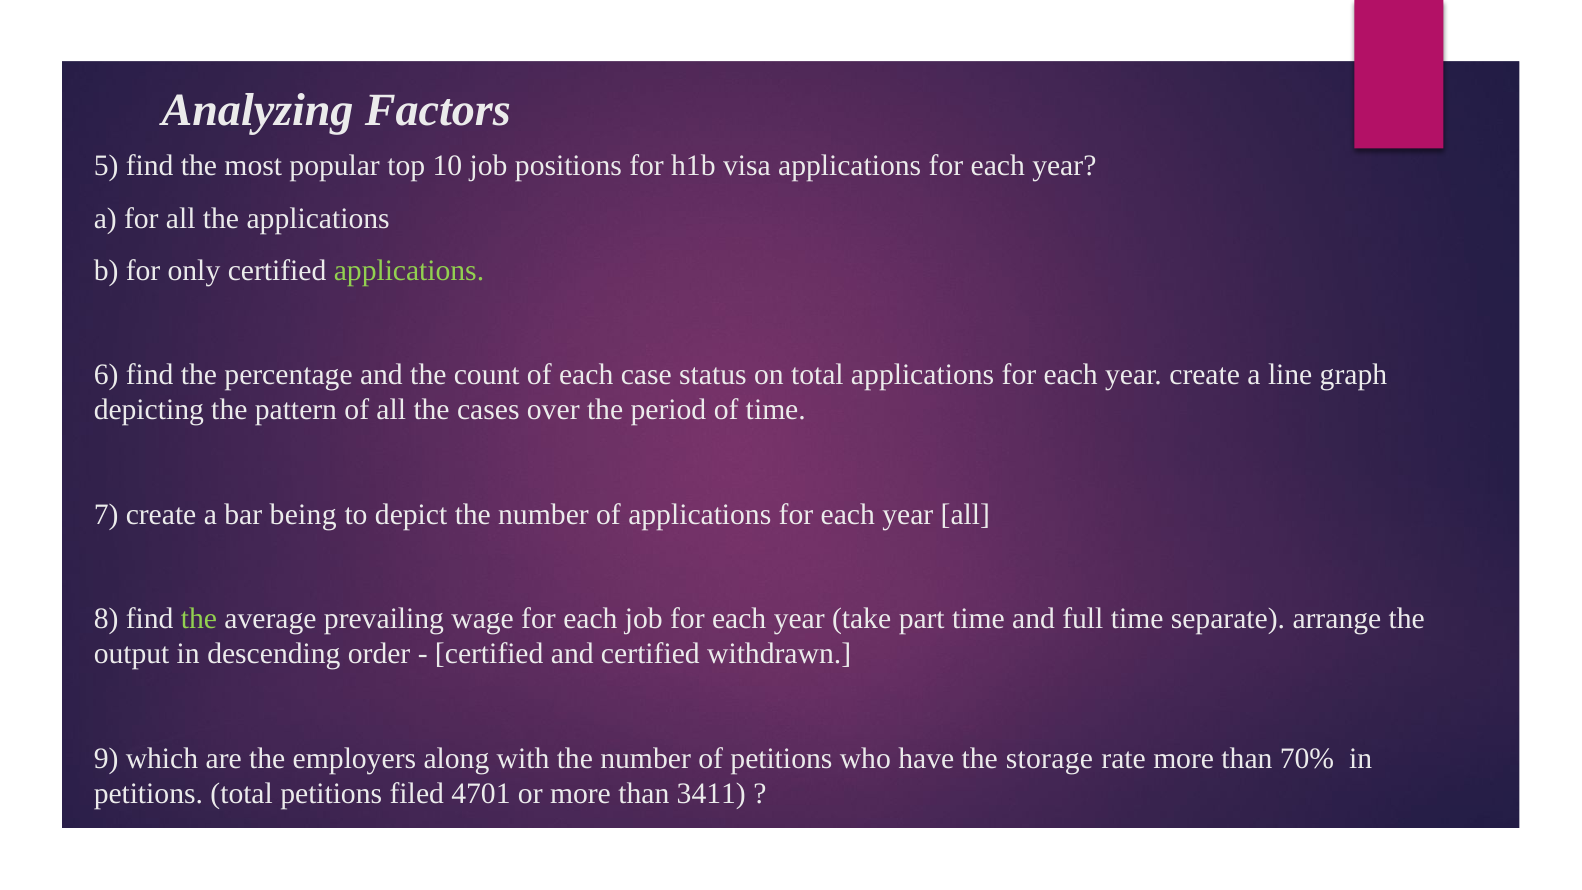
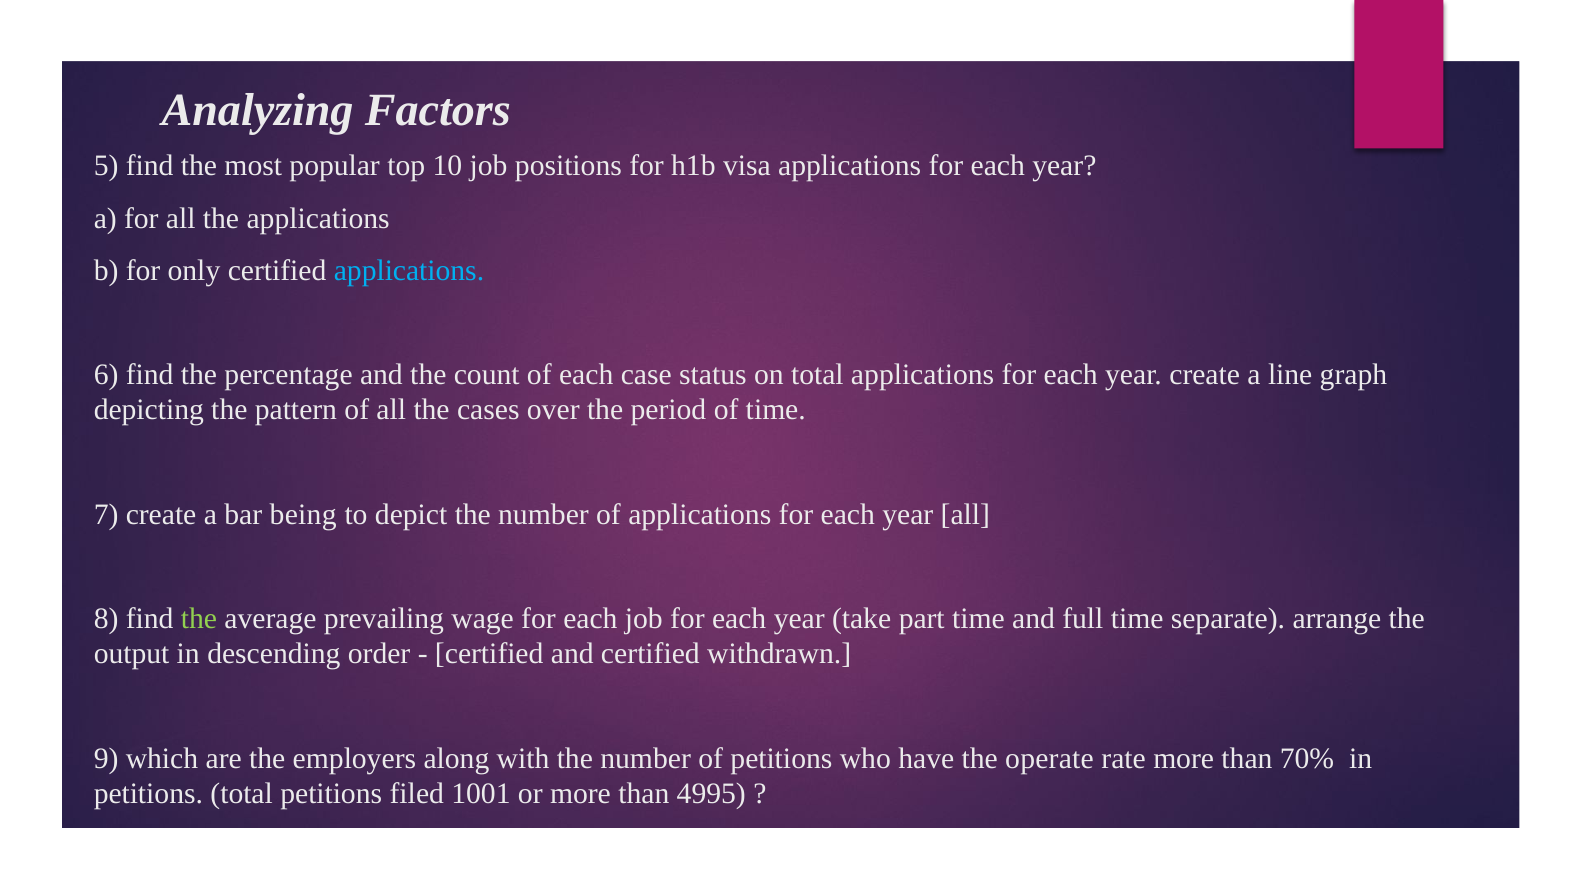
applications at (409, 270) colour: light green -> light blue
storage: storage -> operate
4701: 4701 -> 1001
3411: 3411 -> 4995
